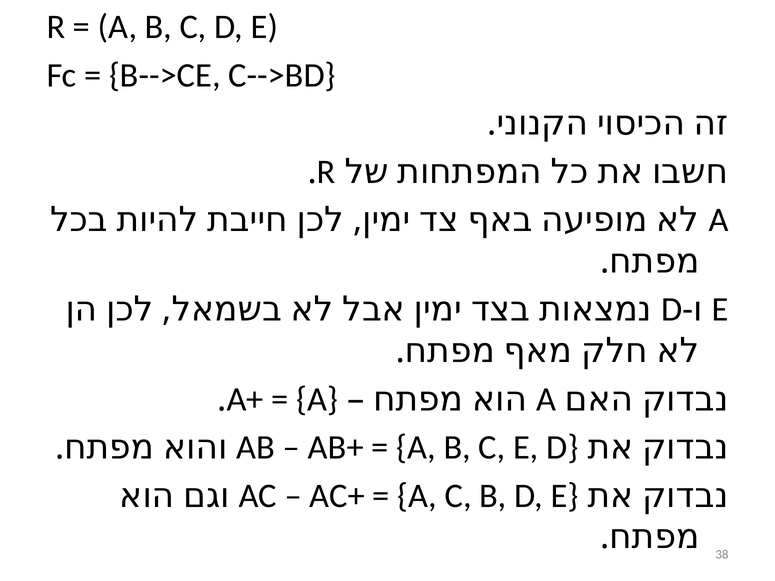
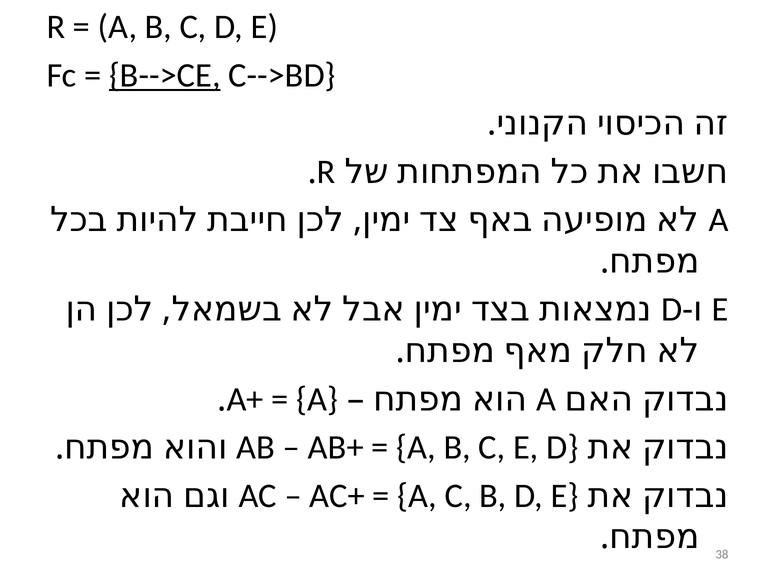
B-->CE underline: none -> present
